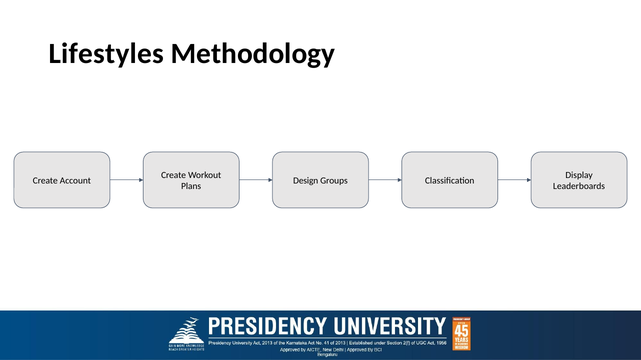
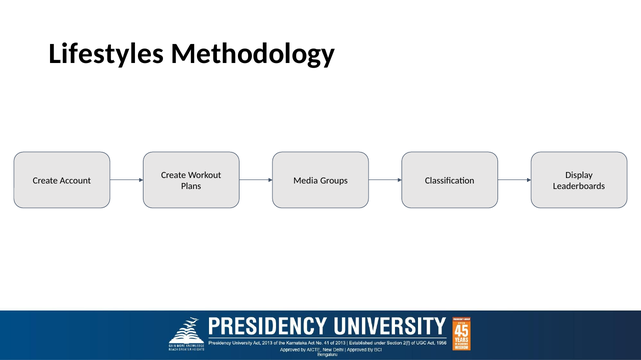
Design: Design -> Media
